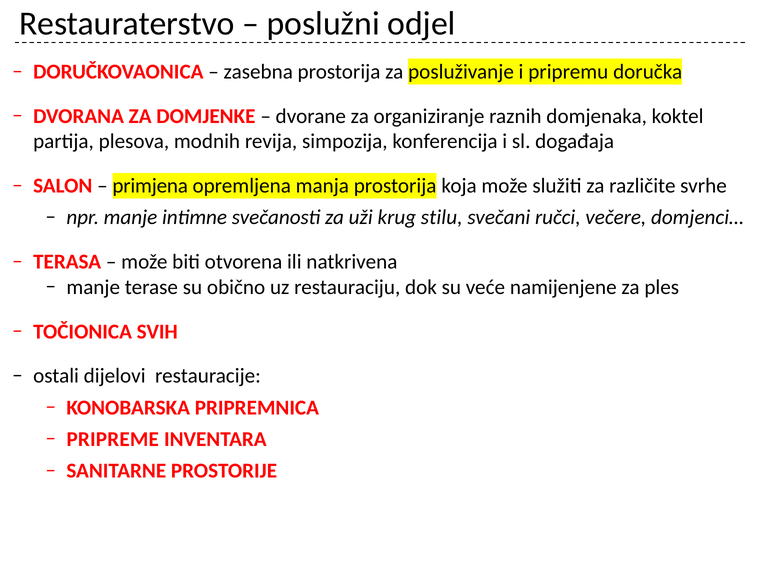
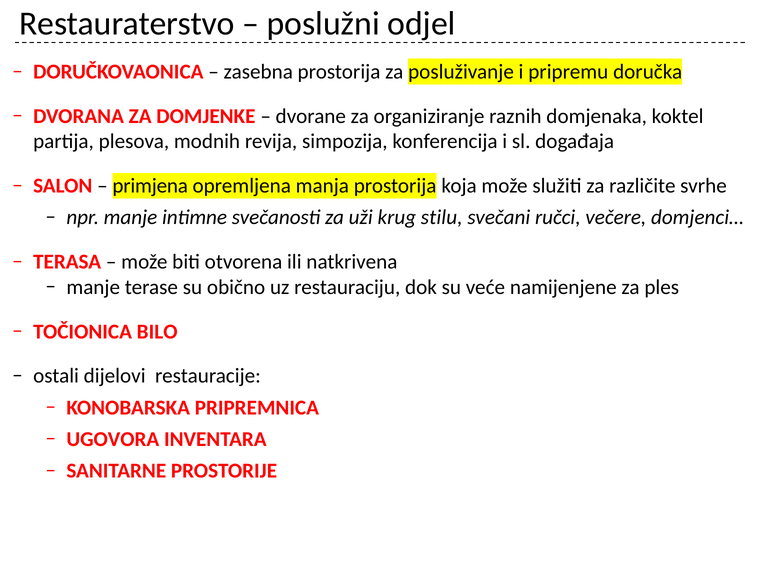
SVIH: SVIH -> BILO
PRIPREME: PRIPREME -> UGOVORA
